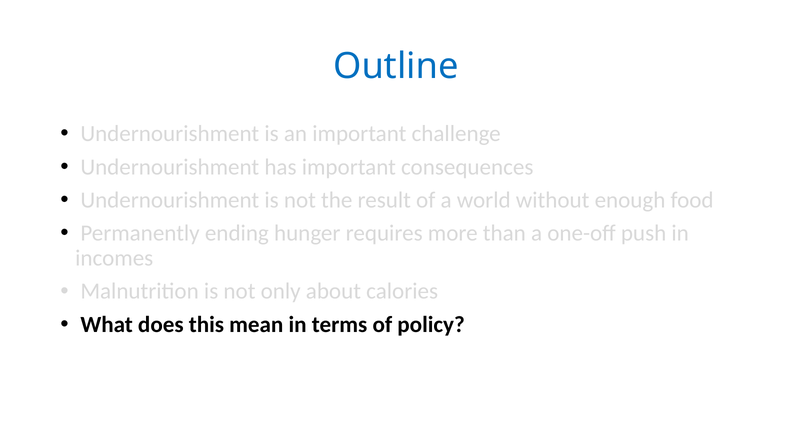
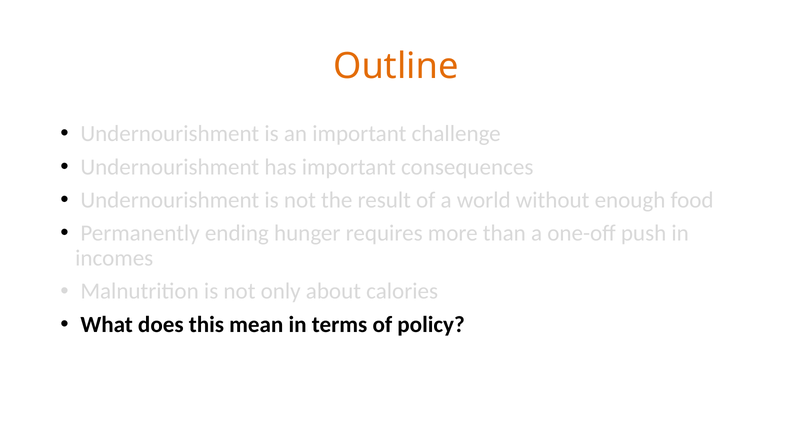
Outline colour: blue -> orange
